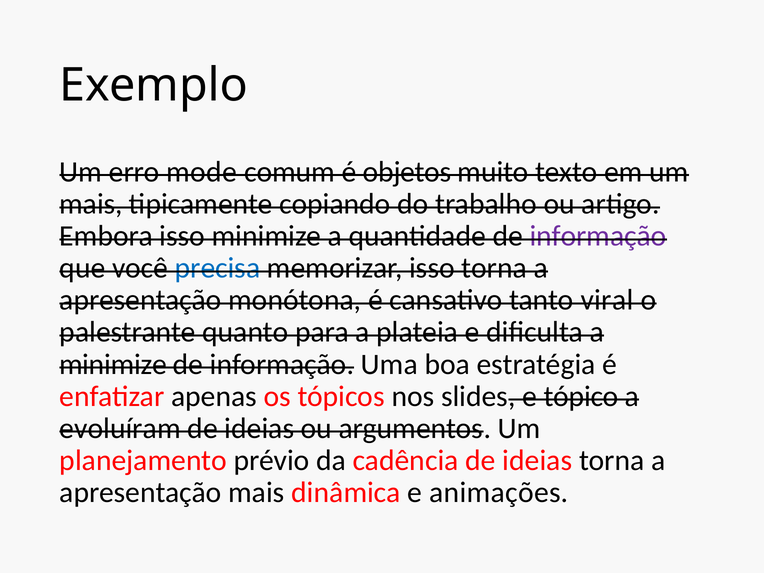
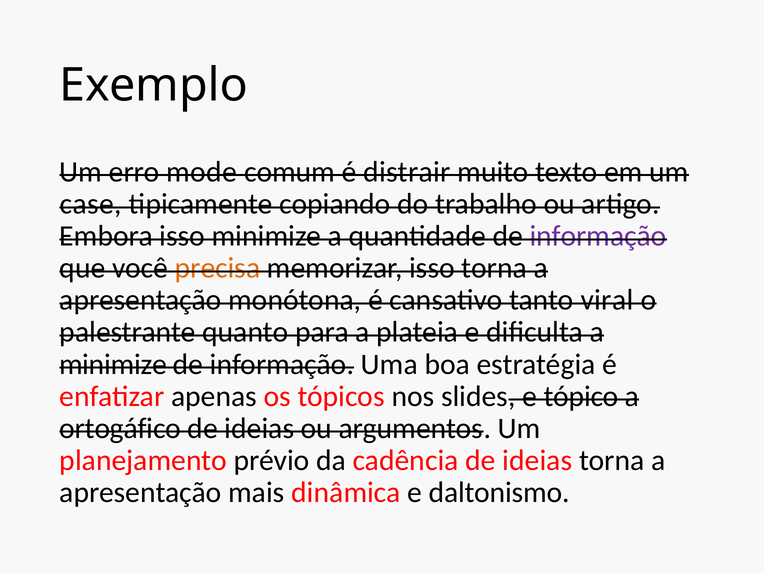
objetos: objetos -> distrair
mais at (91, 204): mais -> case
precisa colour: blue -> orange
evoluíram: evoluíram -> ortogáfico
animações: animações -> daltonismo
